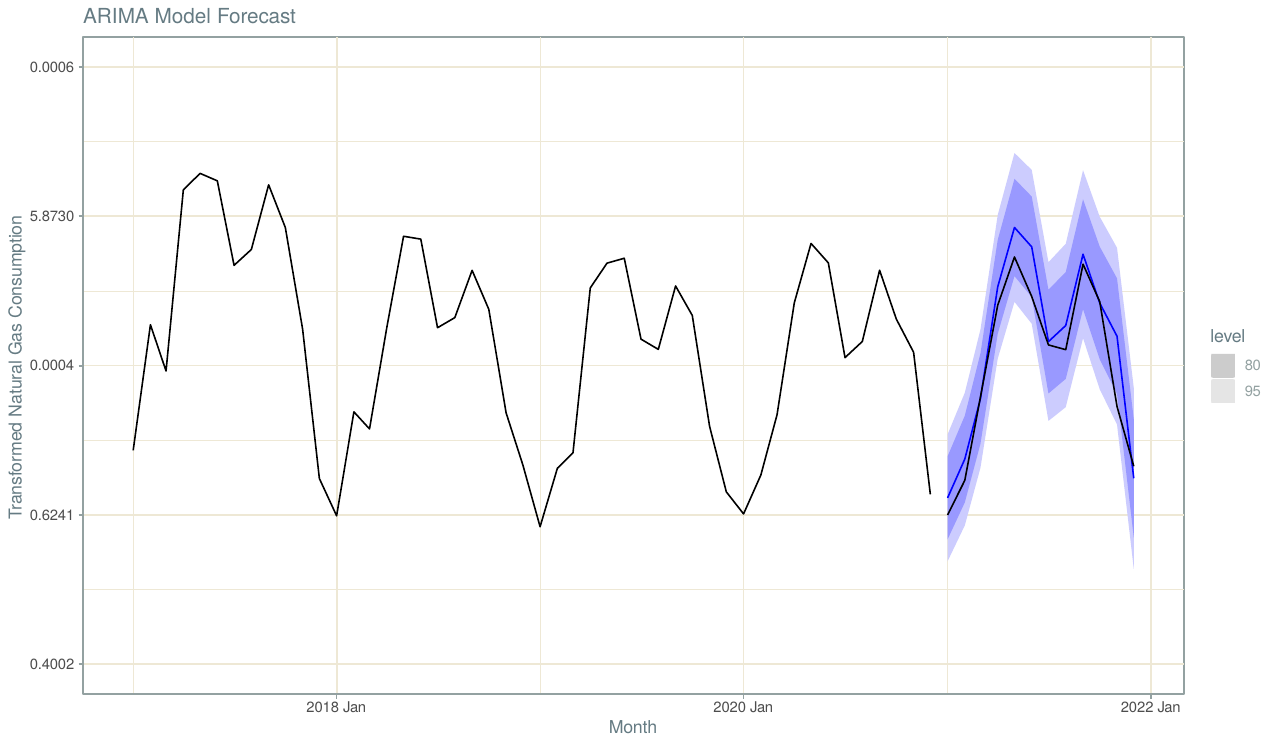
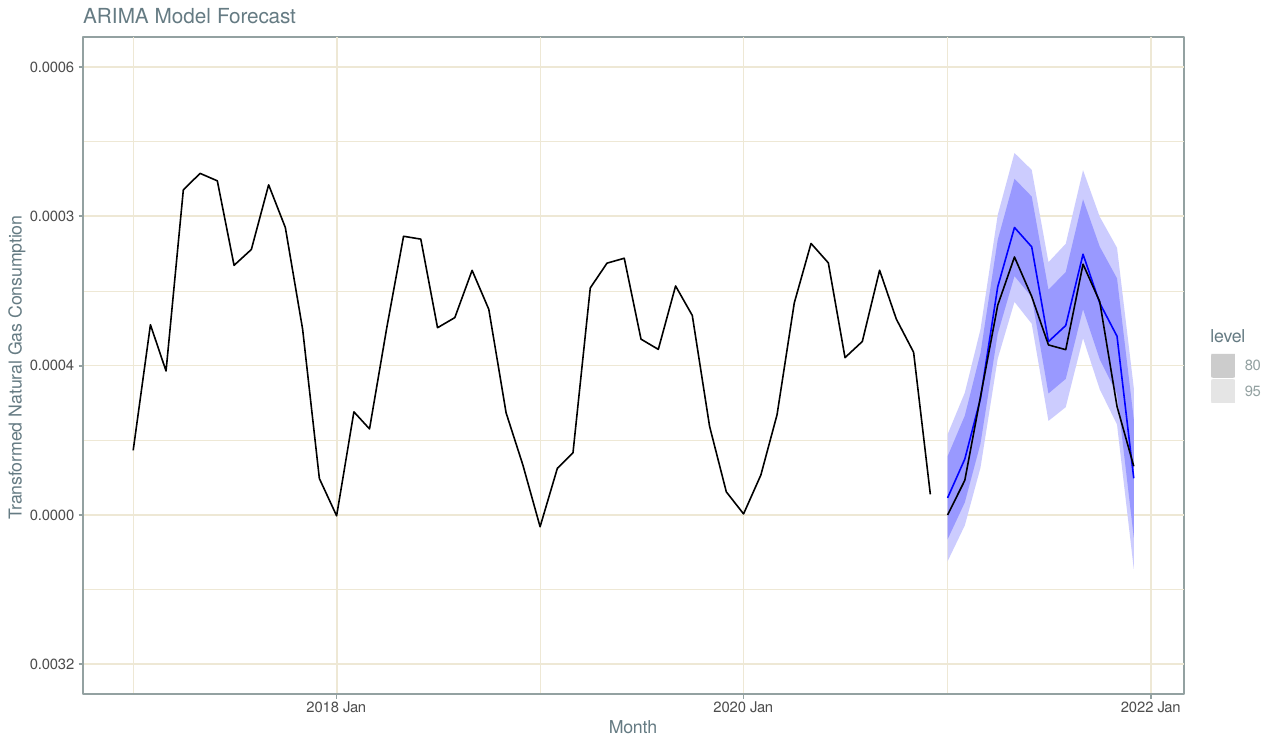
5.8730: 5.8730 -> 0.0003
0.6241: 0.6241 -> 0.0000
0.4002: 0.4002 -> 0.0032
